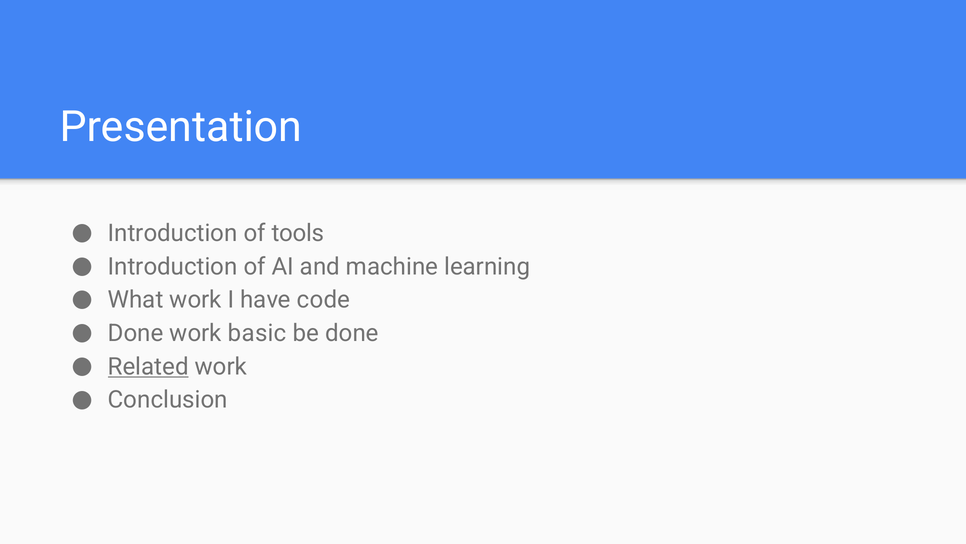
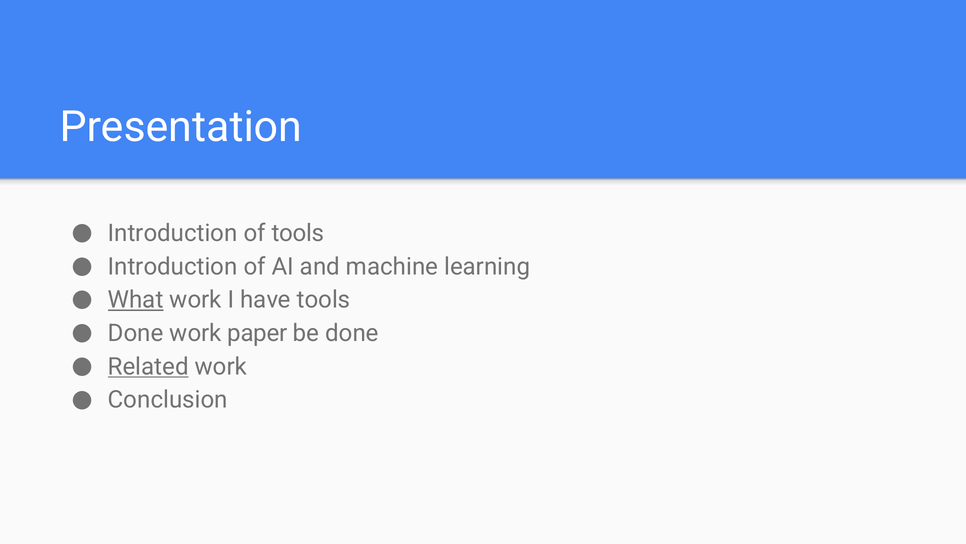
What underline: none -> present
have code: code -> tools
basic: basic -> paper
